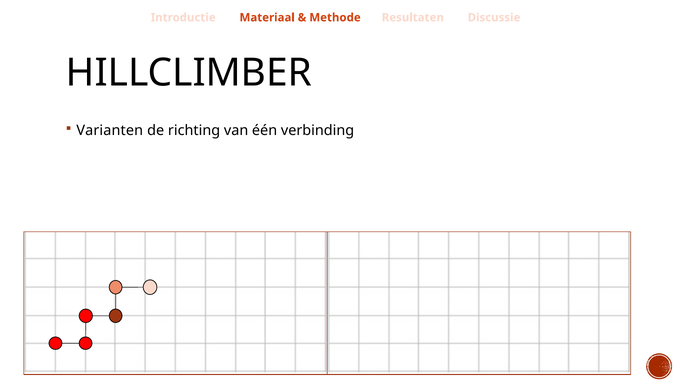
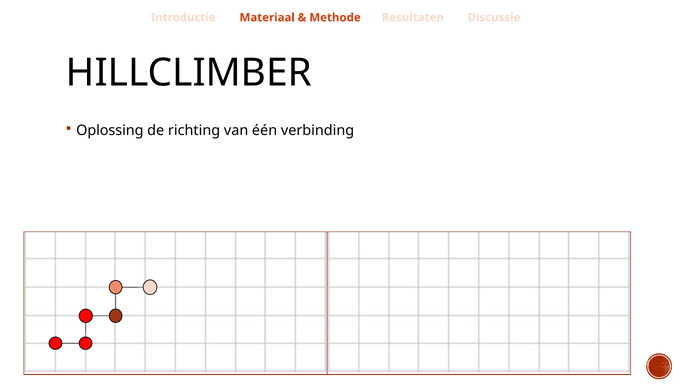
Varianten: Varianten -> Oplossing
